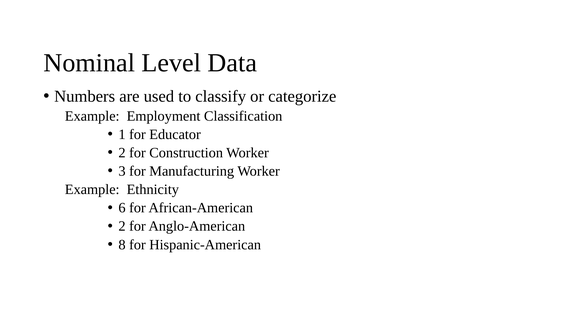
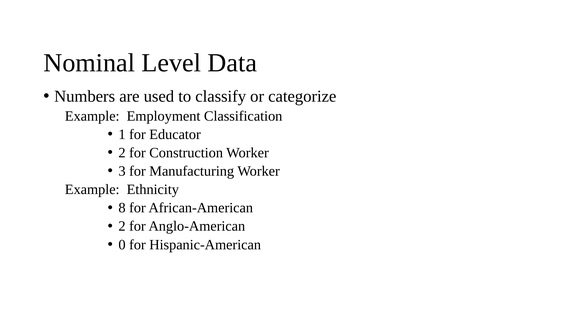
6: 6 -> 8
8: 8 -> 0
